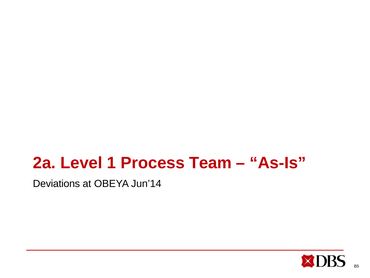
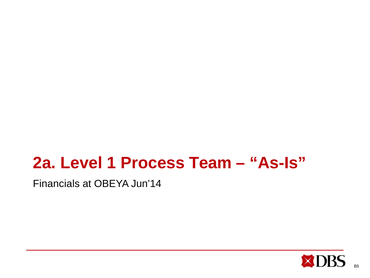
Deviations: Deviations -> Financials
